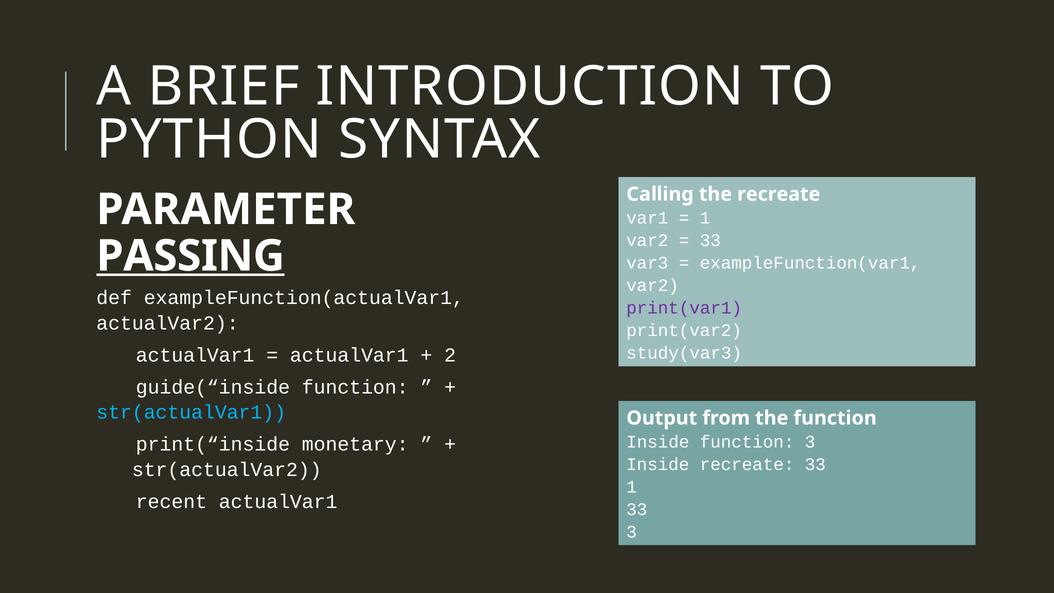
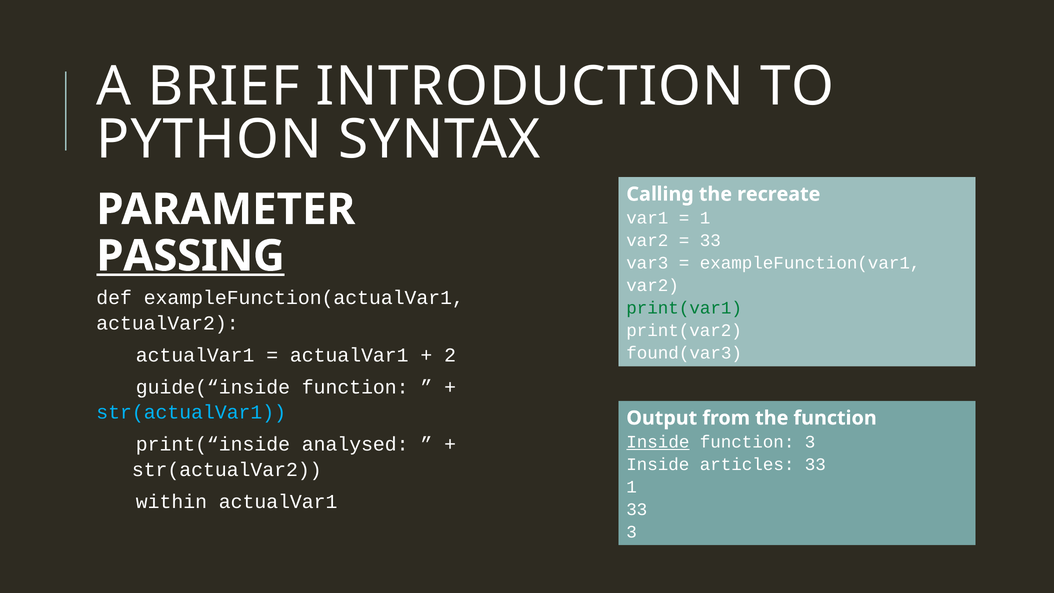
print(var1 colour: purple -> green
study(var3: study(var3 -> found(var3
Inside at (658, 442) underline: none -> present
monetary: monetary -> analysed
Inside recreate: recreate -> articles
recent: recent -> within
